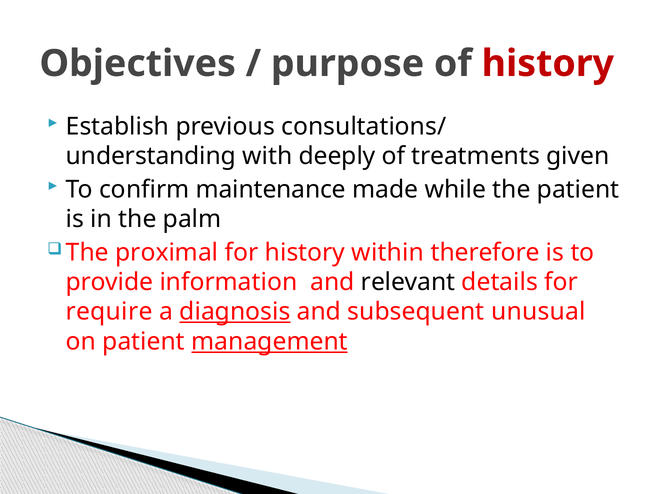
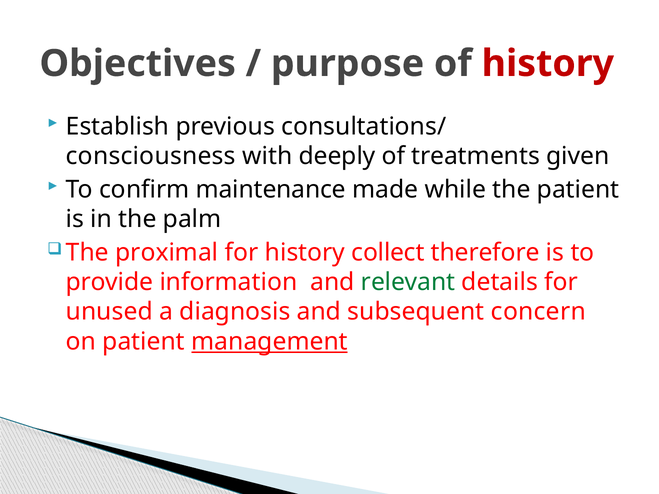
understanding: understanding -> consciousness
within: within -> collect
relevant colour: black -> green
require: require -> unused
diagnosis underline: present -> none
unusual: unusual -> concern
